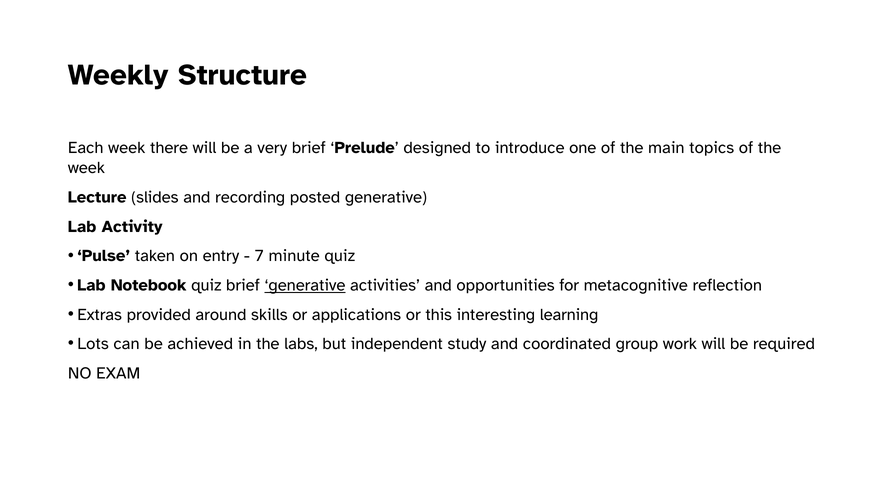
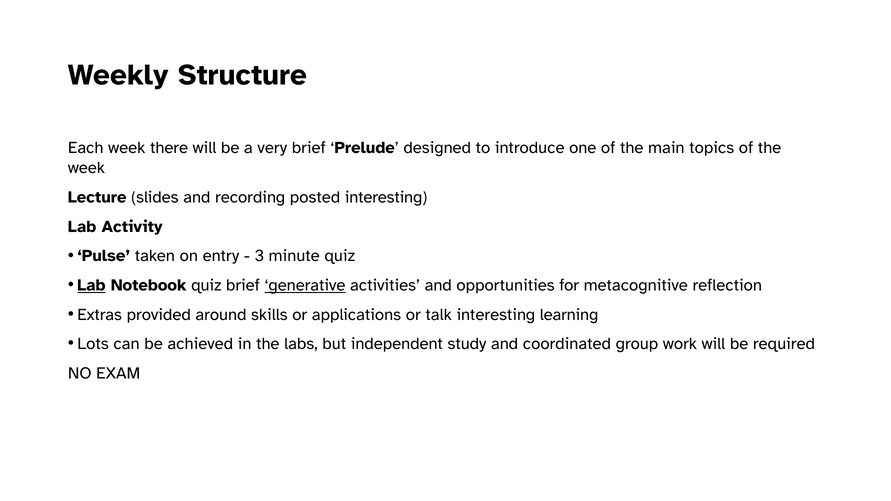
posted generative: generative -> interesting
7: 7 -> 3
Lab at (91, 285) underline: none -> present
this: this -> talk
